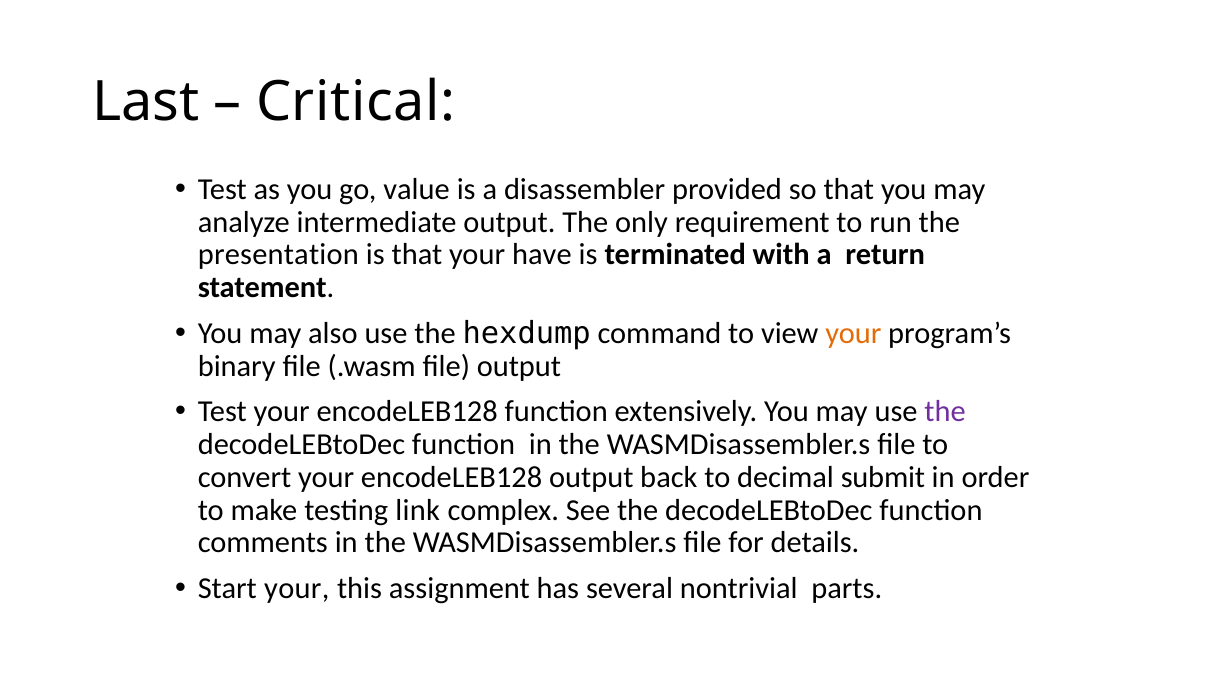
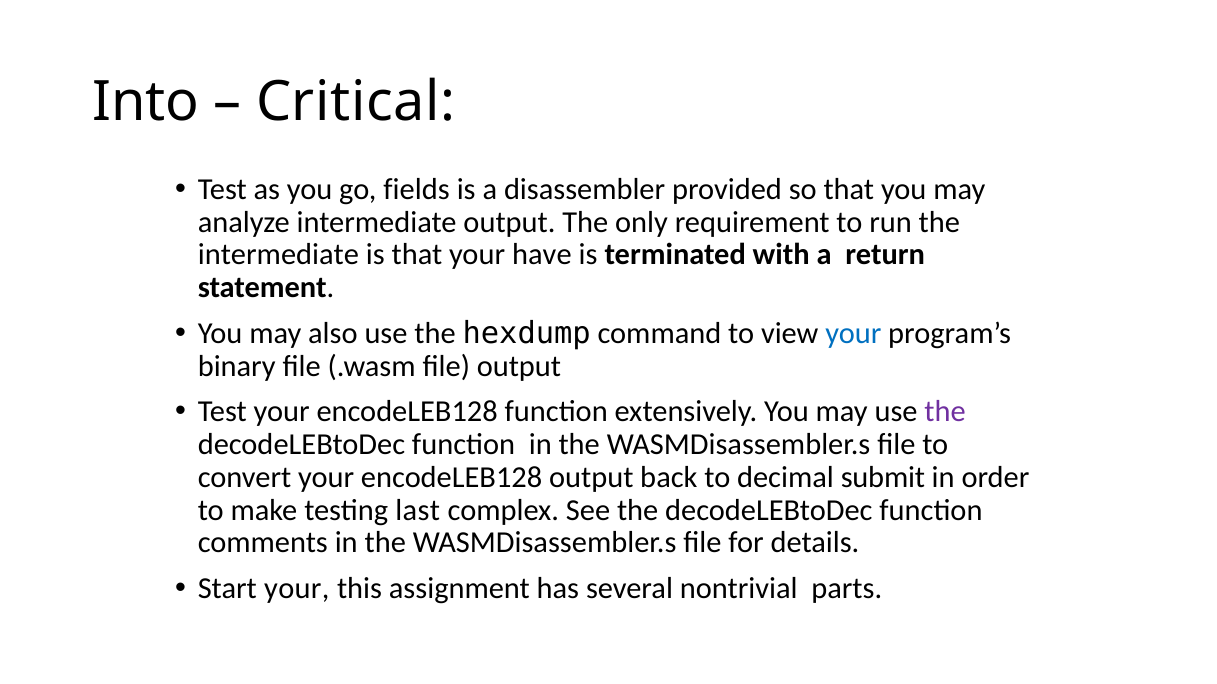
Last: Last -> Into
value: value -> fields
presentation at (278, 255): presentation -> intermediate
your at (853, 333) colour: orange -> blue
link: link -> last
